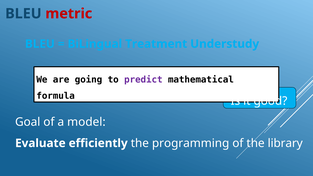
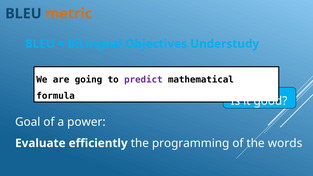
metric colour: red -> orange
Treatment: Treatment -> Objectives
model: model -> power
library: library -> words
